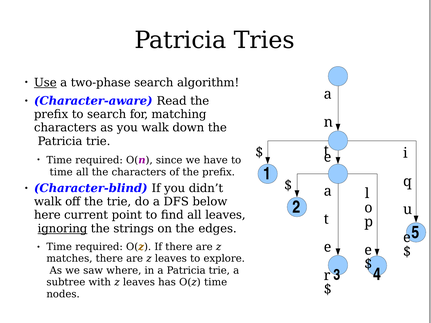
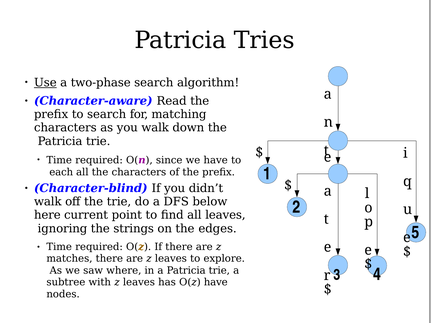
time at (61, 172): time -> each
ignoring underline: present -> none
O(z time: time -> have
